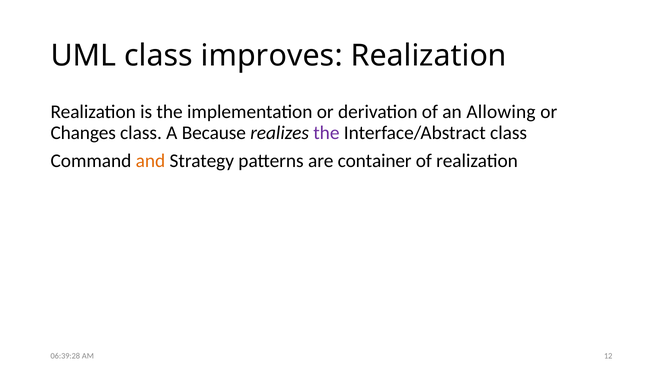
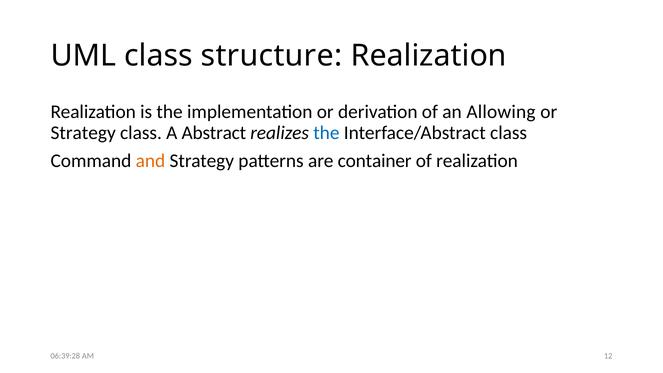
improves: improves -> structure
Changes at (83, 133): Changes -> Strategy
Because: Because -> Abstract
the at (326, 133) colour: purple -> blue
